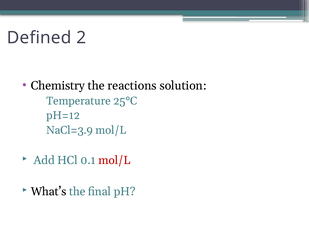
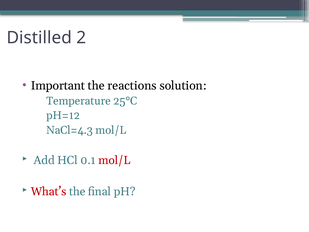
Defined: Defined -> Distilled
Chemistry: Chemistry -> Important
NaCl=3.9: NaCl=3.9 -> NaCl=4.3
What’s colour: black -> red
